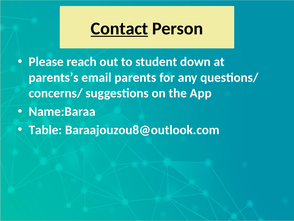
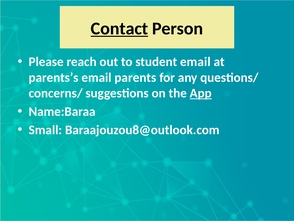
student down: down -> email
App underline: none -> present
Table: Table -> Small
